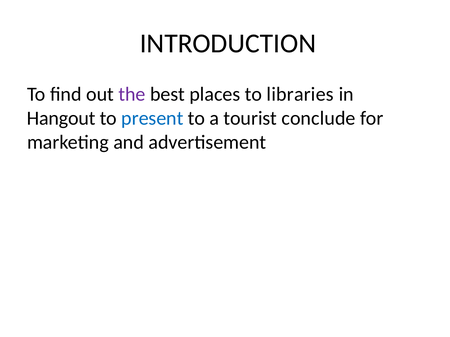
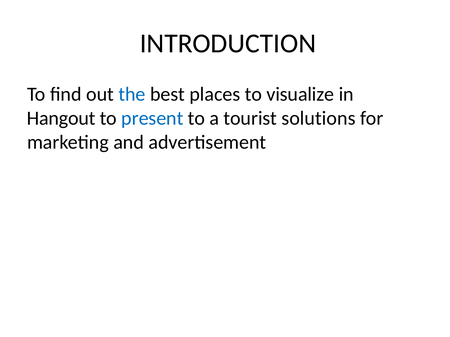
the colour: purple -> blue
libraries: libraries -> visualize
conclude: conclude -> solutions
